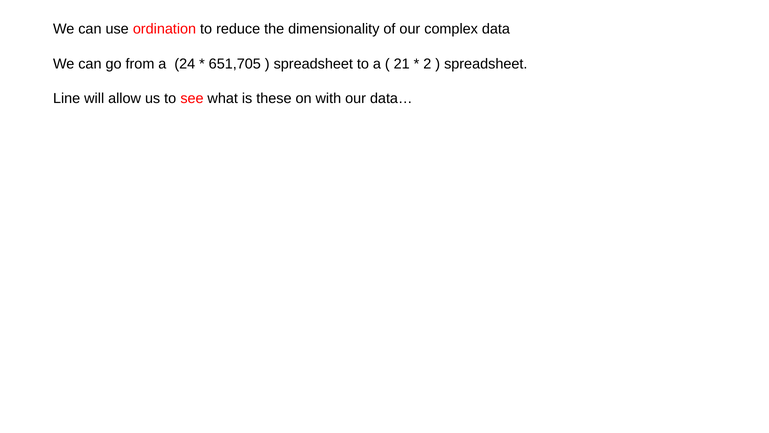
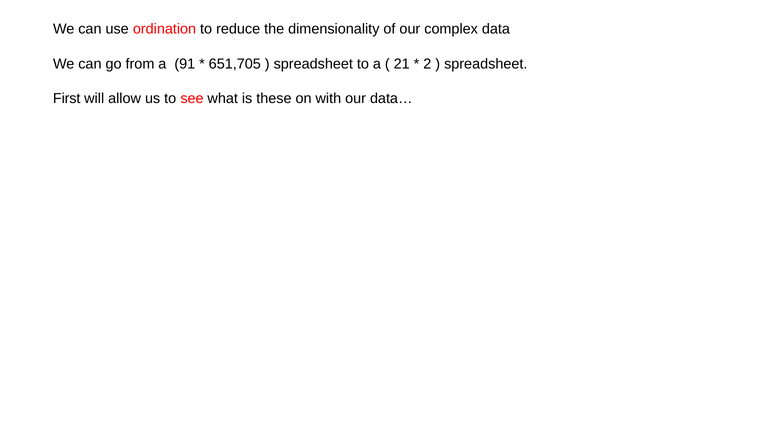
24: 24 -> 91
Line: Line -> First
